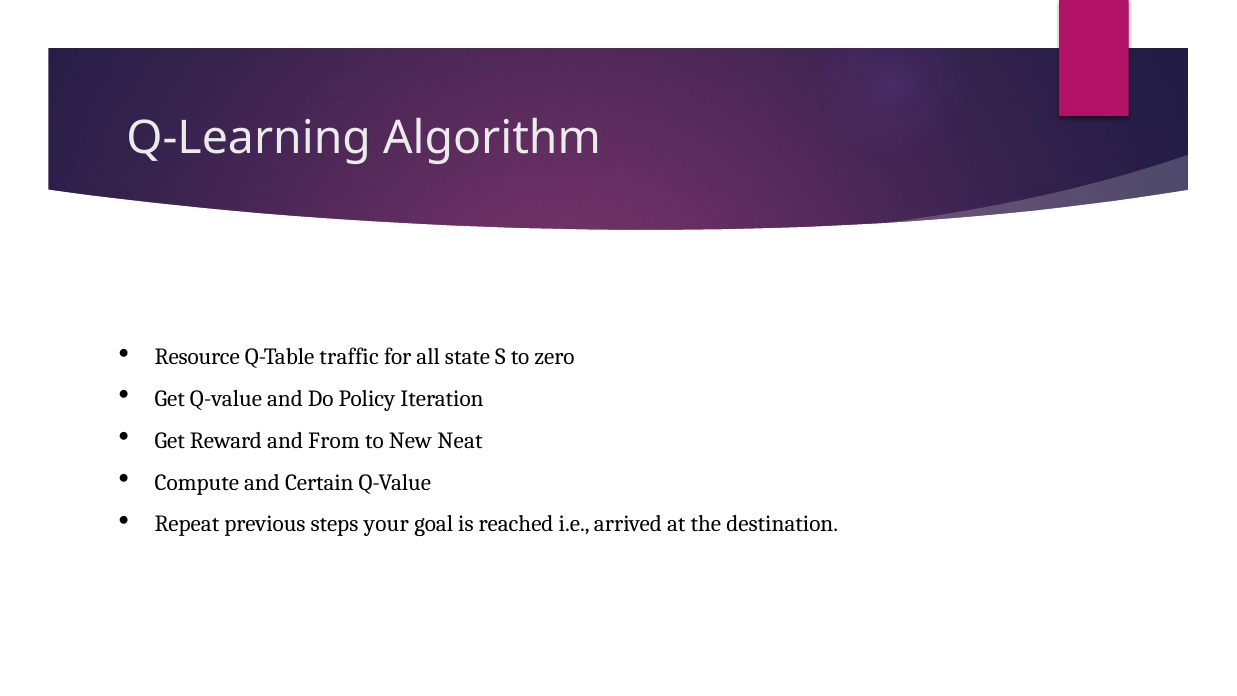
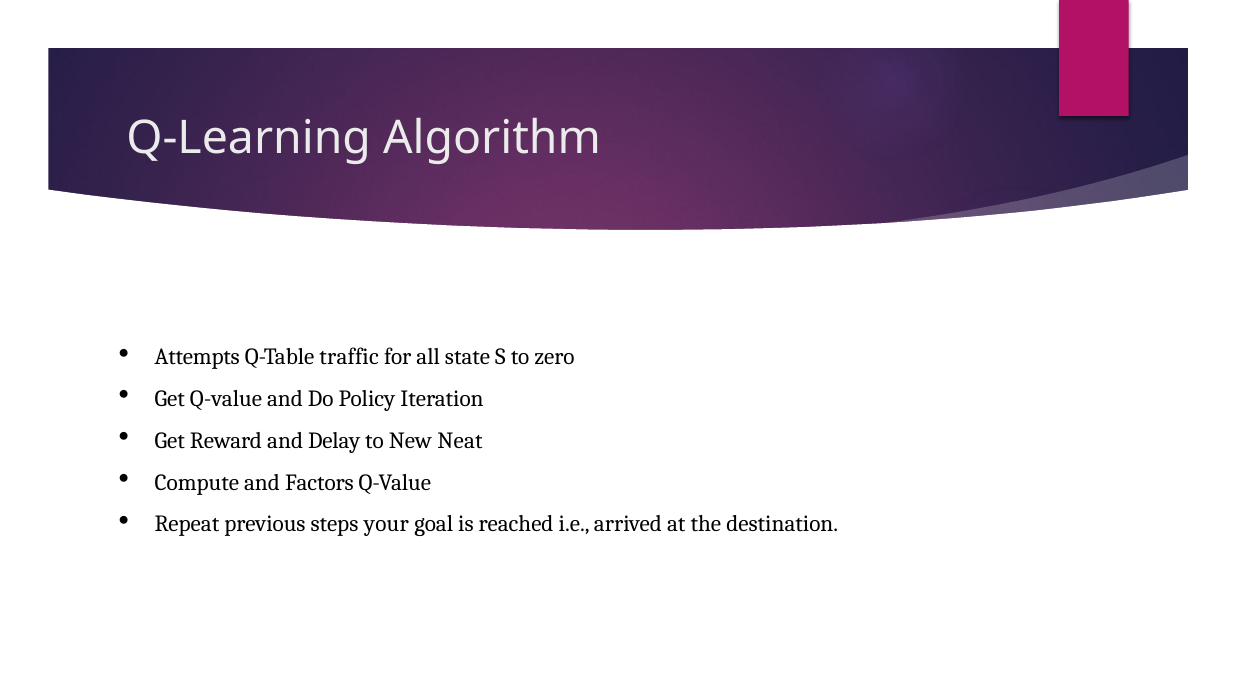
Resource: Resource -> Attempts
From: From -> Delay
Certain: Certain -> Factors
